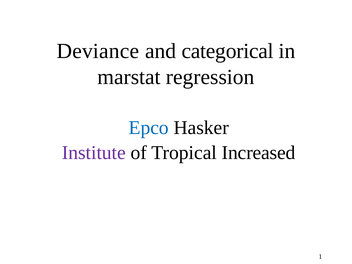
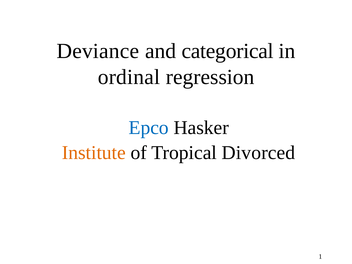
marstat: marstat -> ordinal
Institute colour: purple -> orange
Increased: Increased -> Divorced
